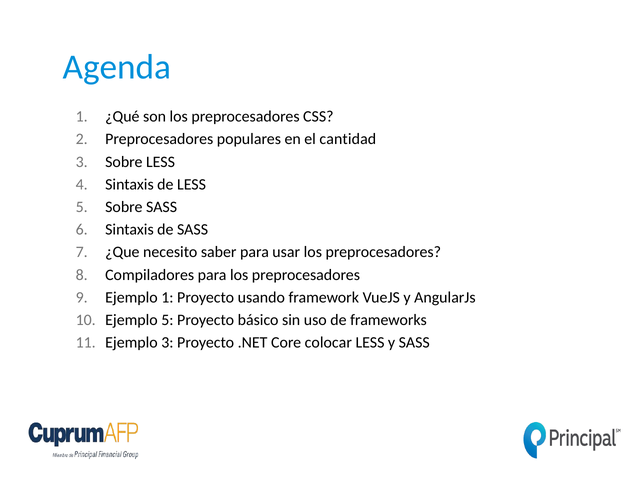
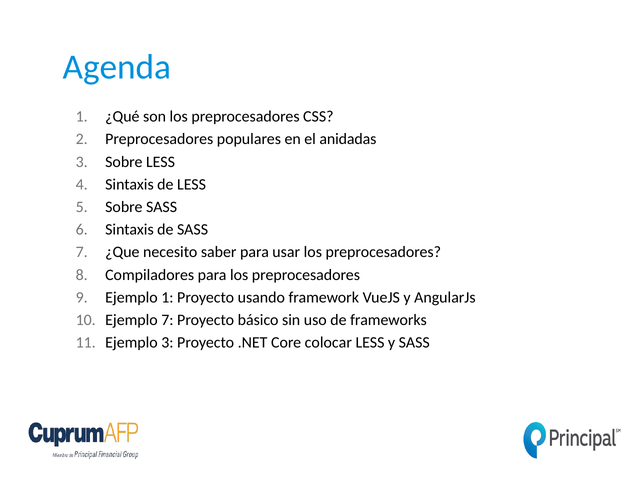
cantidad: cantidad -> anidadas
Ejemplo 5: 5 -> 7
